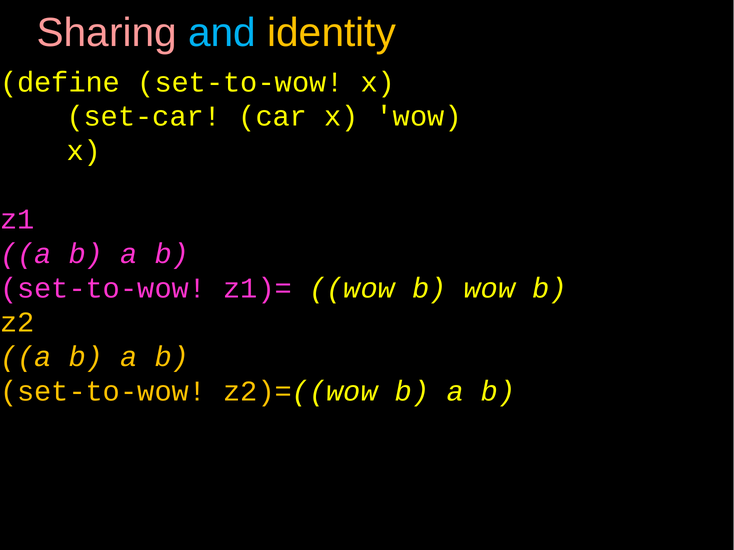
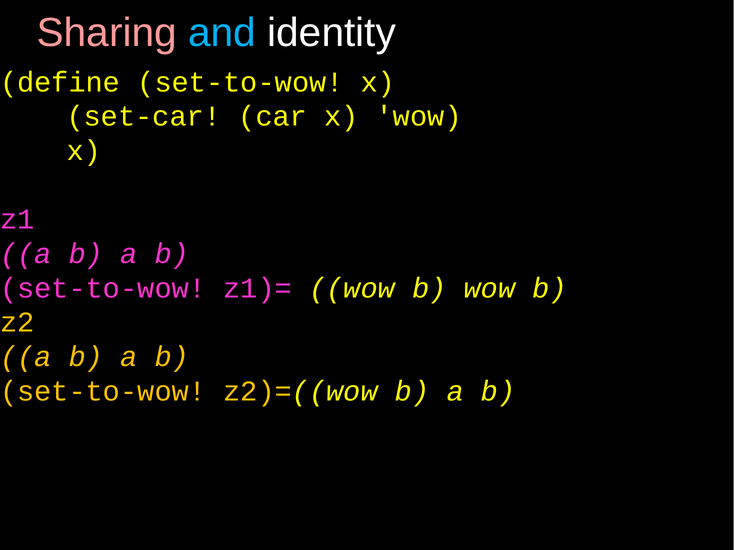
identity colour: yellow -> white
